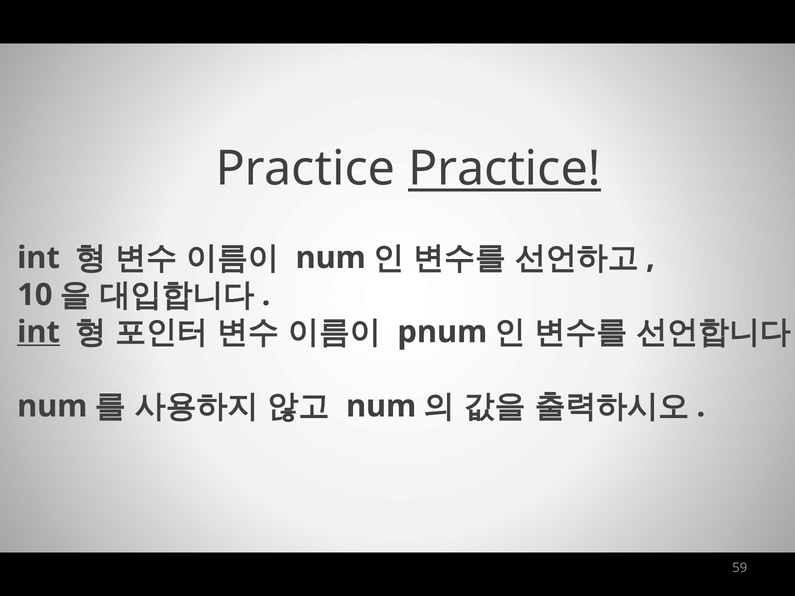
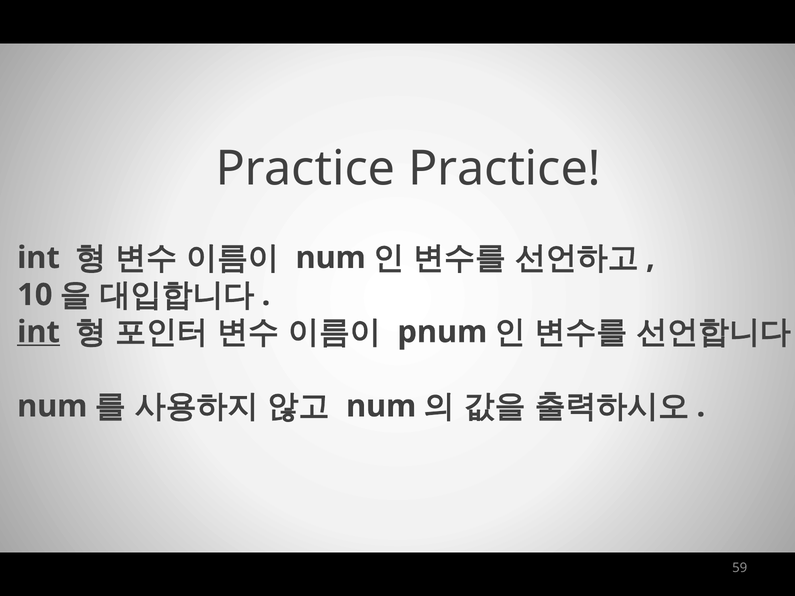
Practice at (504, 169) underline: present -> none
